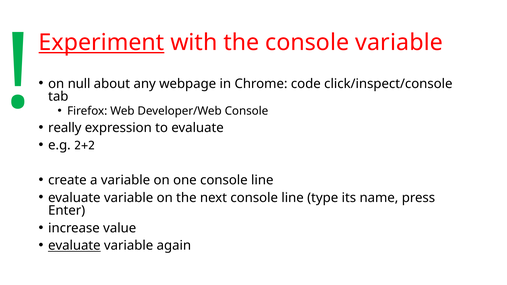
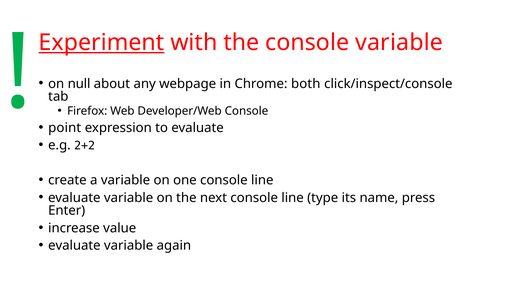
code: code -> both
really: really -> point
evaluate at (74, 246) underline: present -> none
